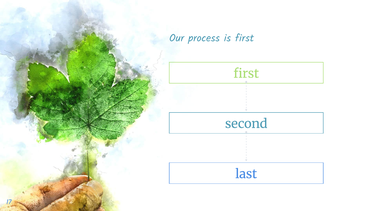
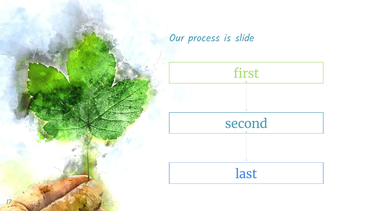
is first: first -> slide
